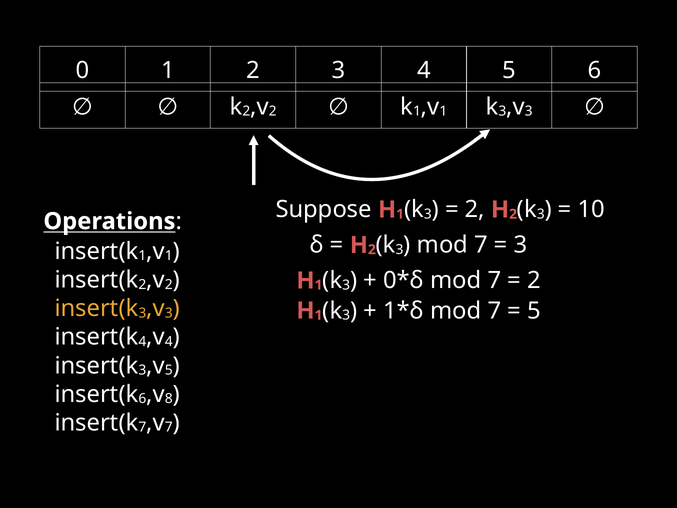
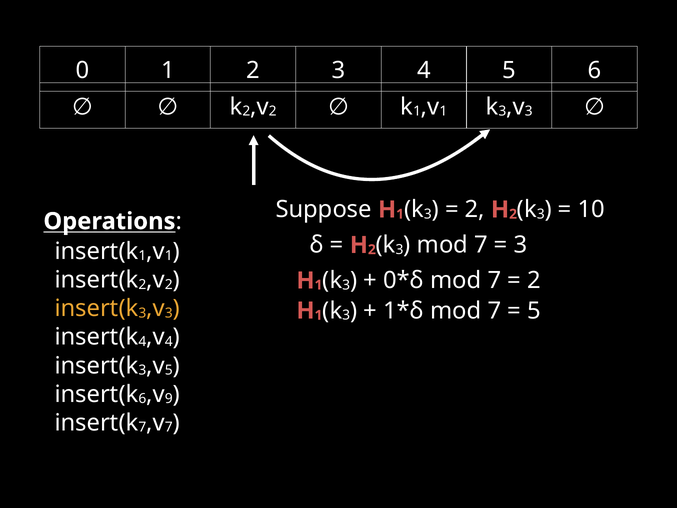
8: 8 -> 9
